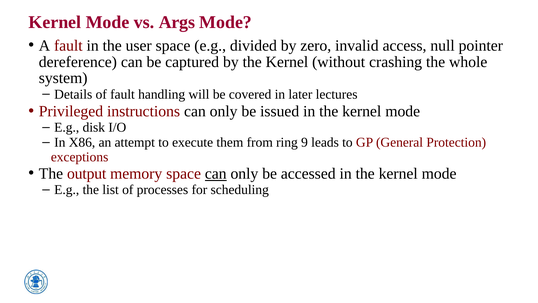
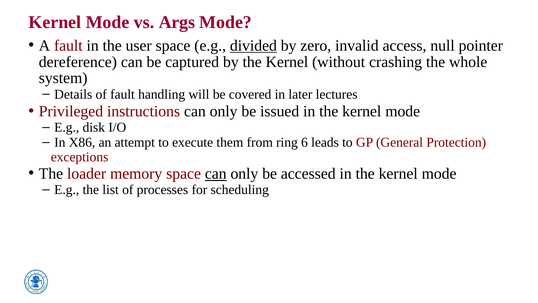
divided underline: none -> present
9: 9 -> 6
output: output -> loader
